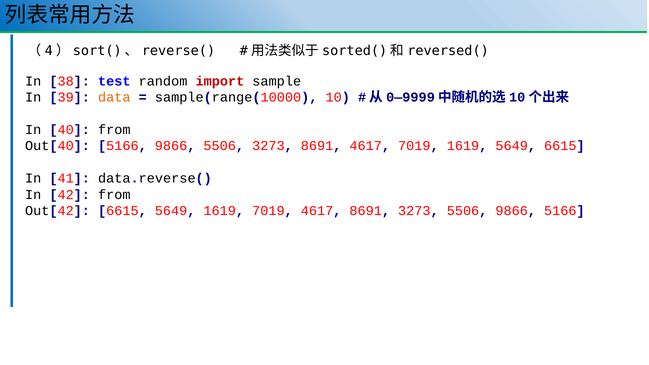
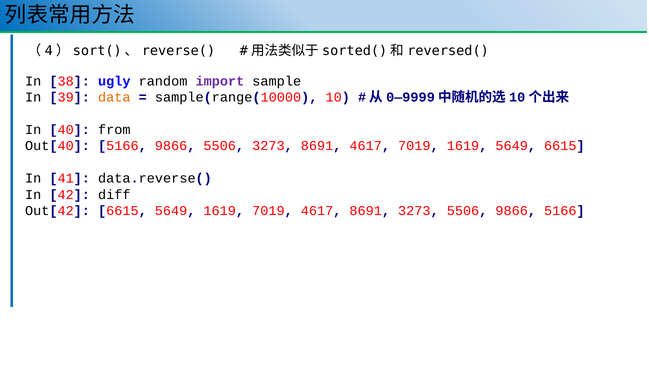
test: test -> ugly
import colour: red -> purple
42 from: from -> diff
